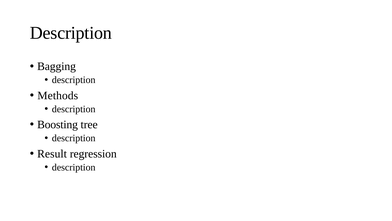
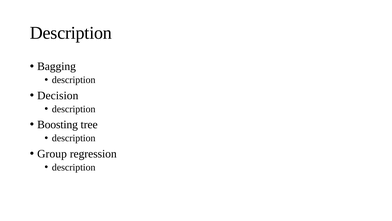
Methods: Methods -> Decision
Result: Result -> Group
